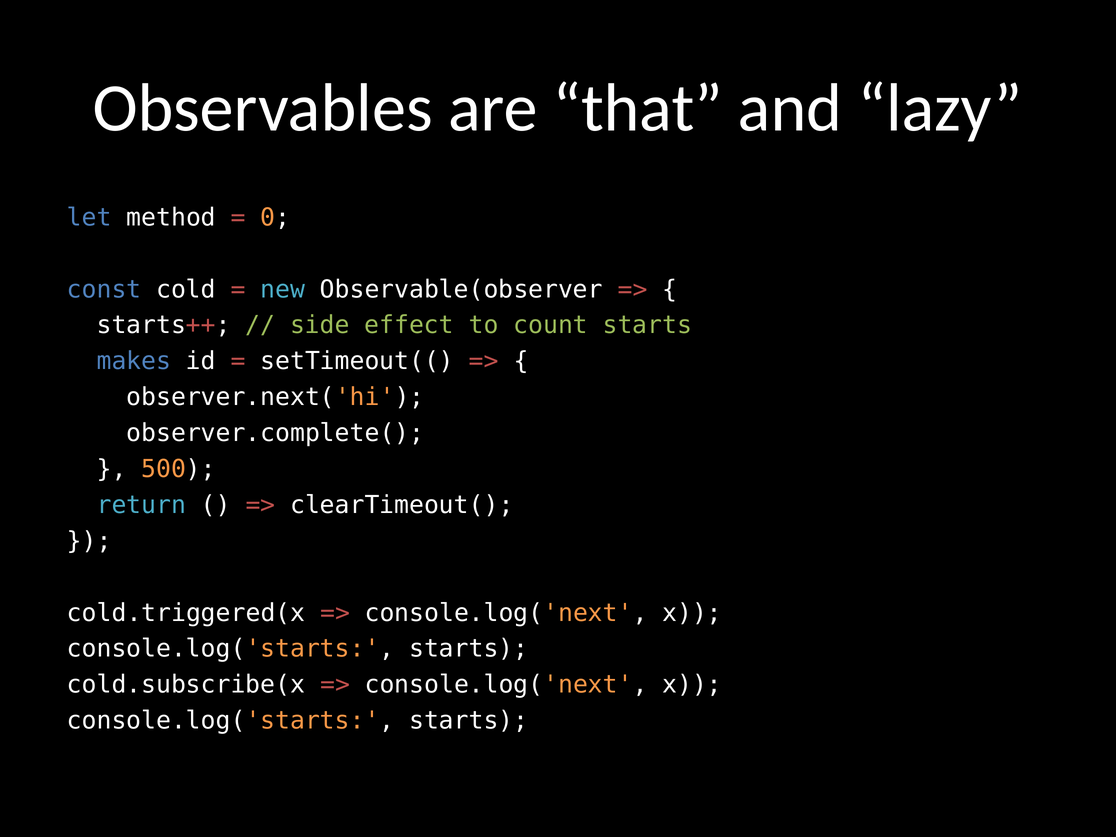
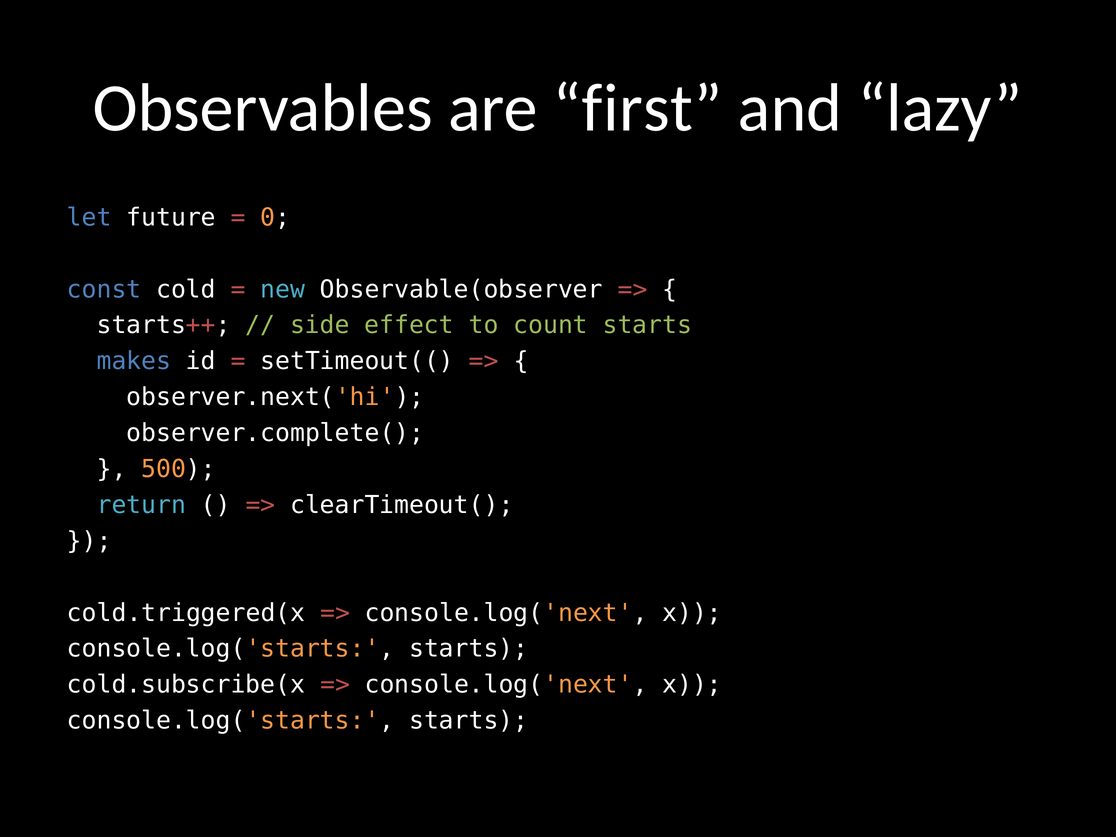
that: that -> first
method: method -> future
